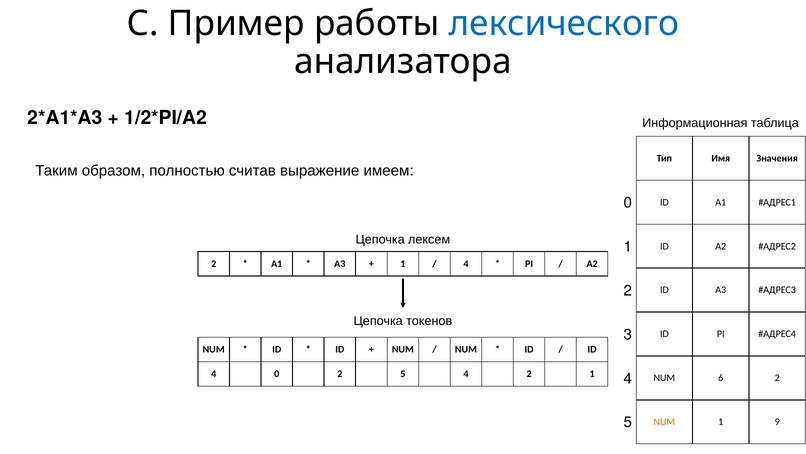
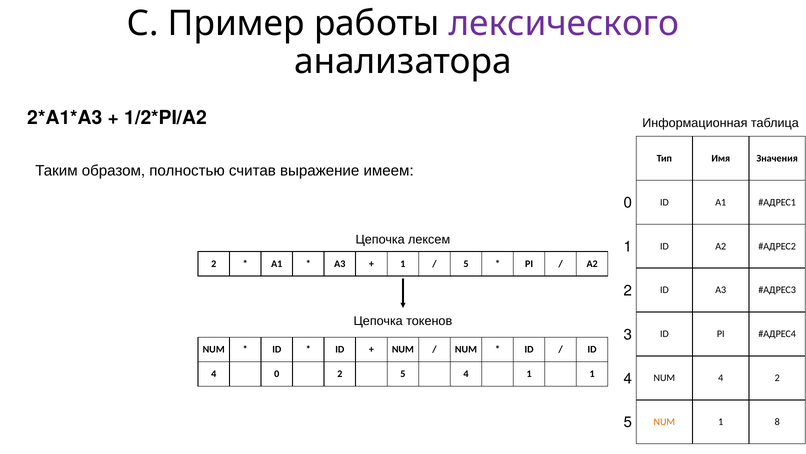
лексического colour: blue -> purple
4 at (466, 263): 4 -> 5
4 2: 2 -> 1
NUM 6: 6 -> 4
9: 9 -> 8
